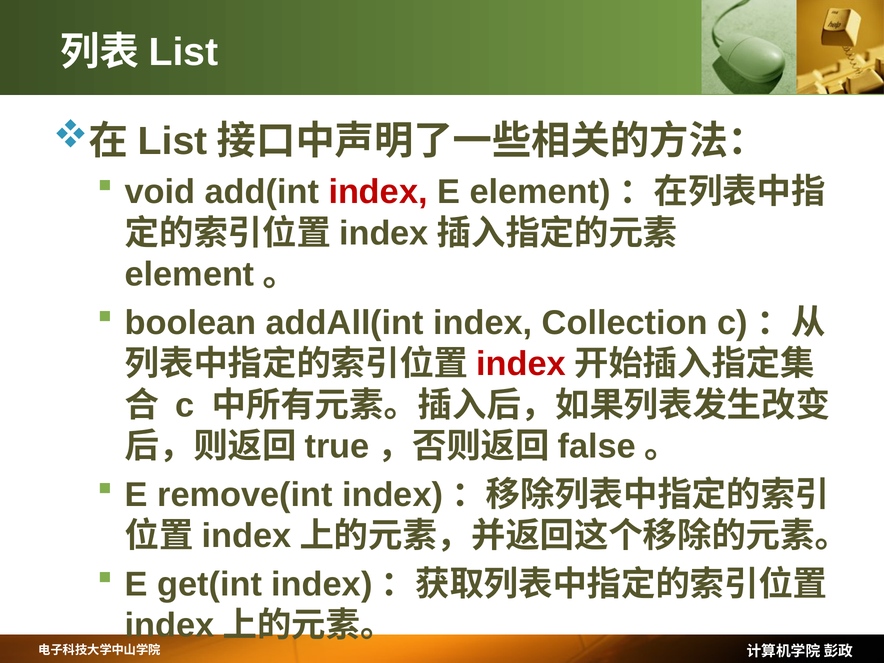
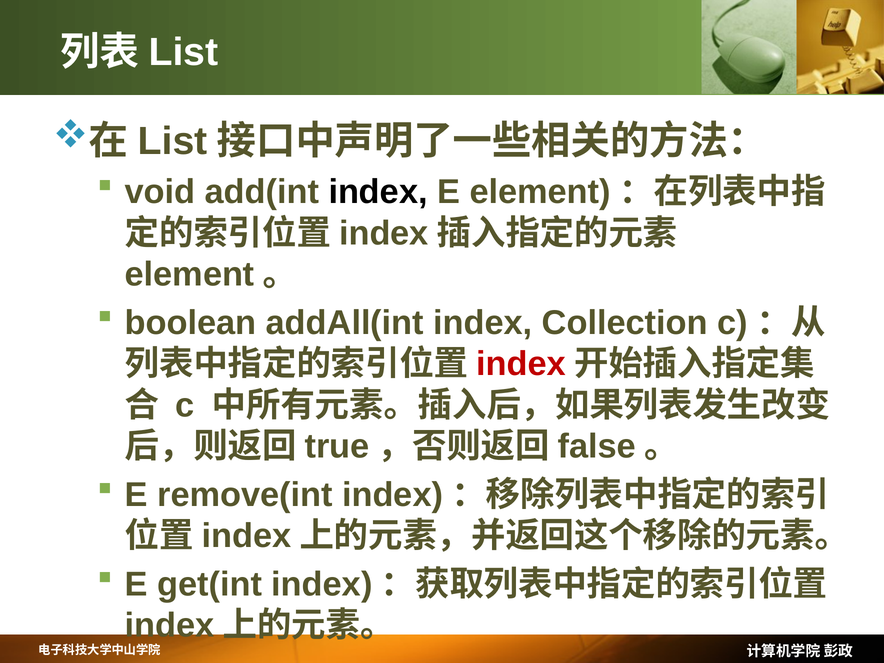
index at (378, 192) colour: red -> black
